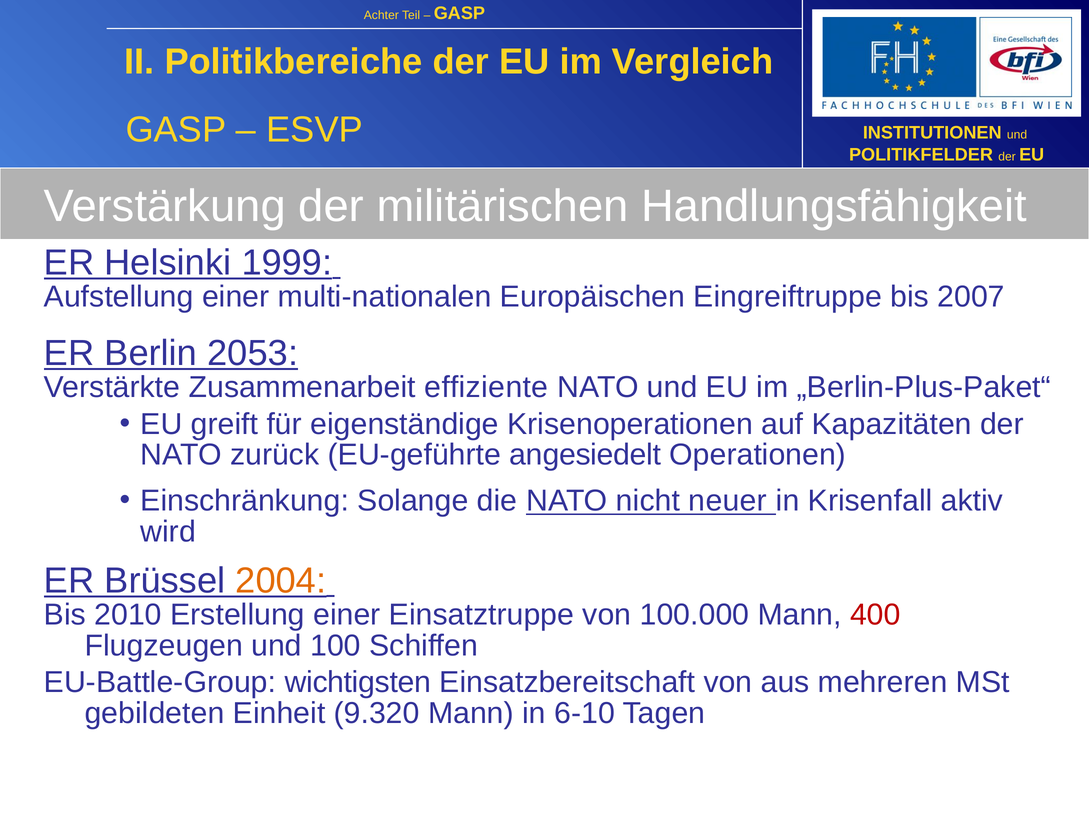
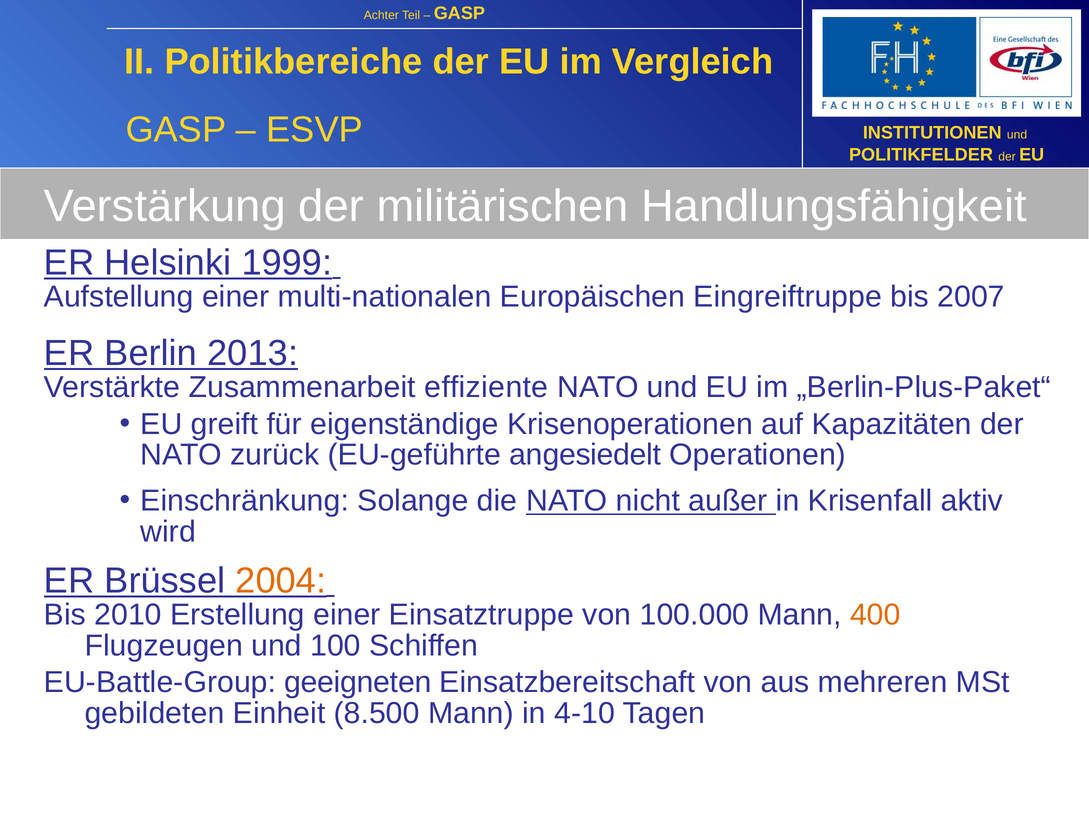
2053: 2053 -> 2013
neuer: neuer -> außer
400 colour: red -> orange
wichtigsten: wichtigsten -> geeigneten
9.320: 9.320 -> 8.500
6-10: 6-10 -> 4-10
